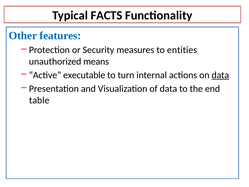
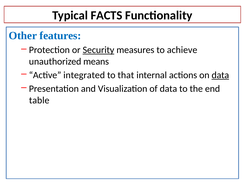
Security underline: none -> present
entities: entities -> achieve
executable: executable -> integrated
turn: turn -> that
